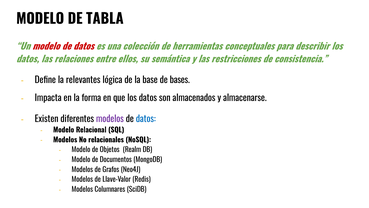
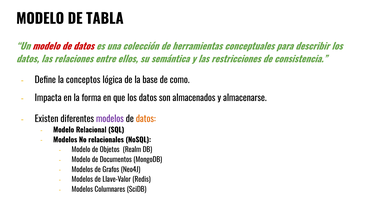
relevantes: relevantes -> conceptos
bases: bases -> como
datos at (146, 119) colour: blue -> orange
